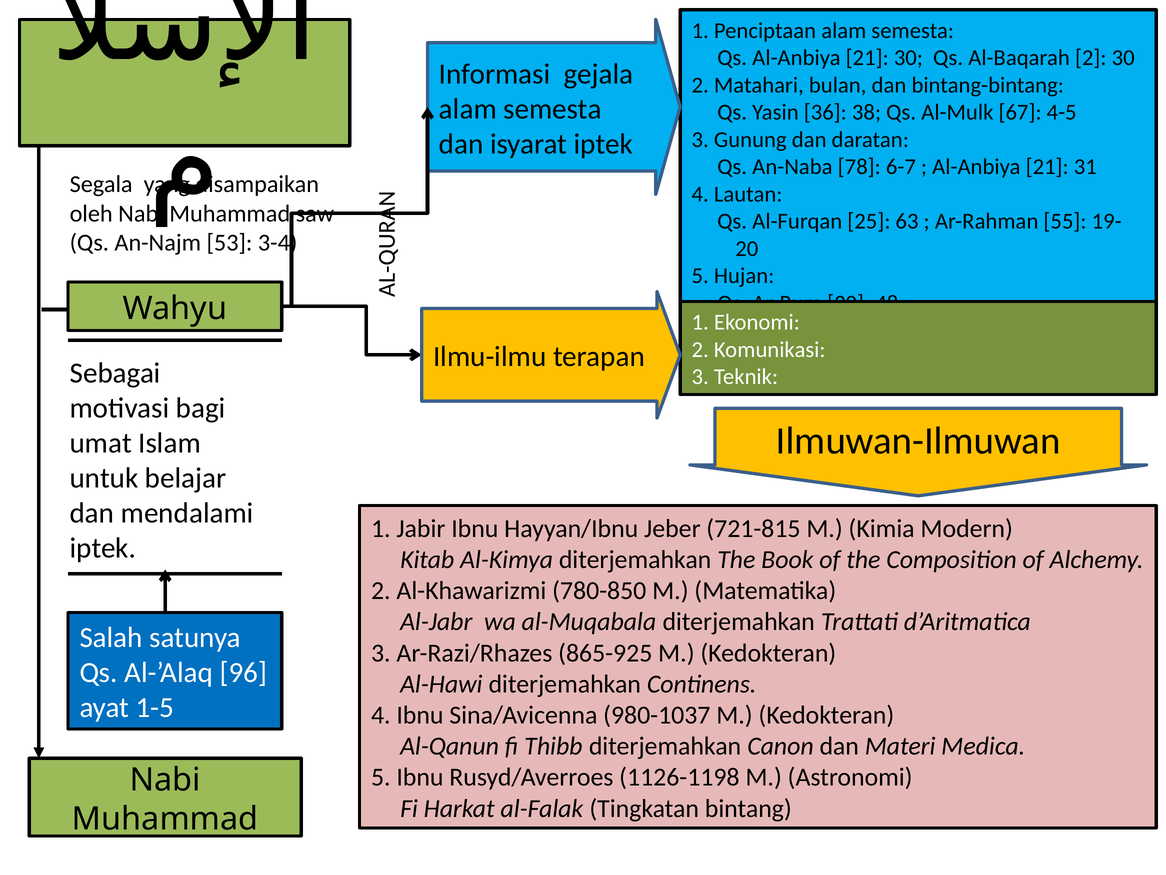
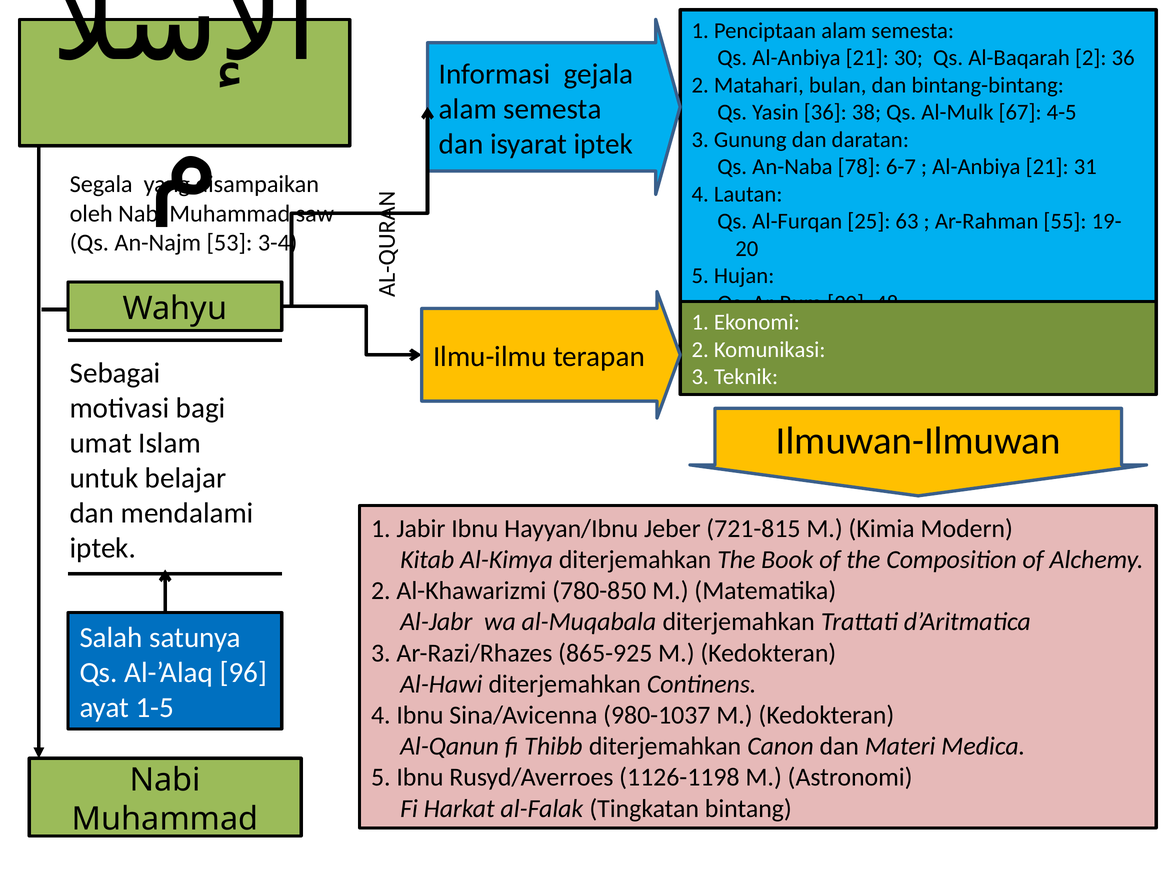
2 30: 30 -> 36
